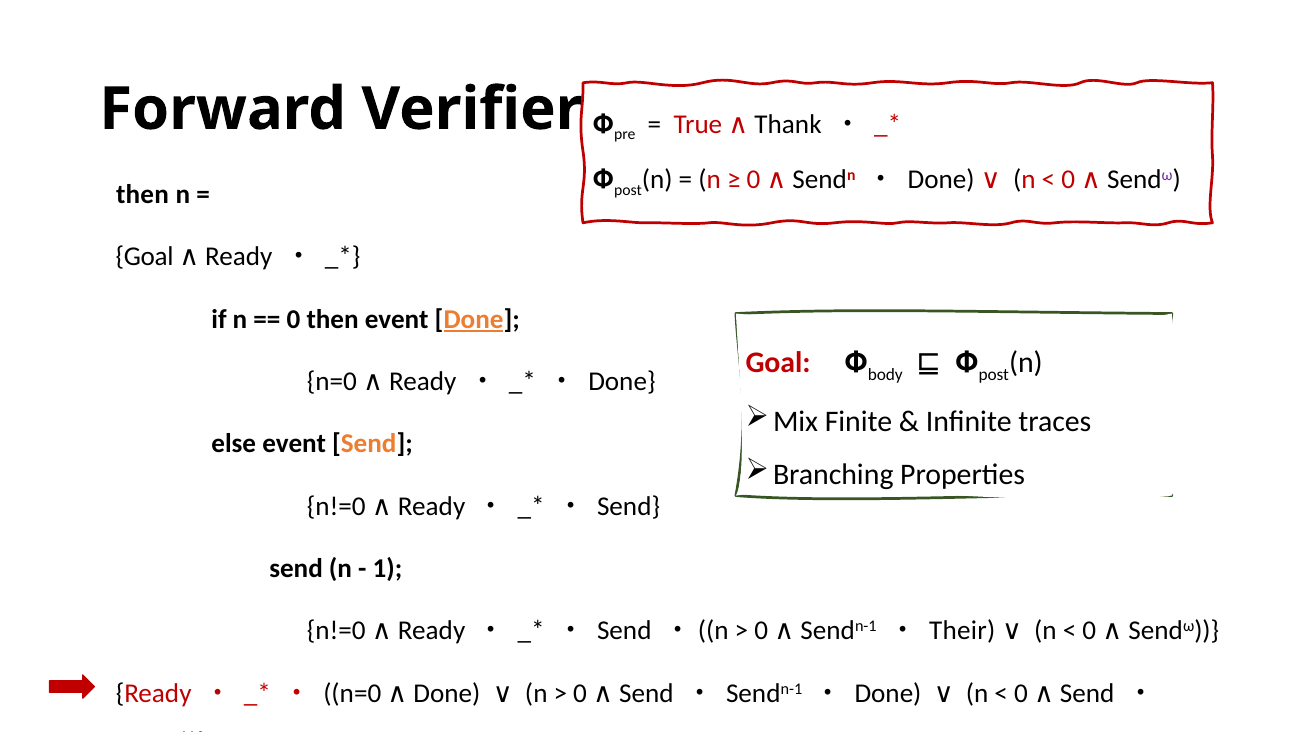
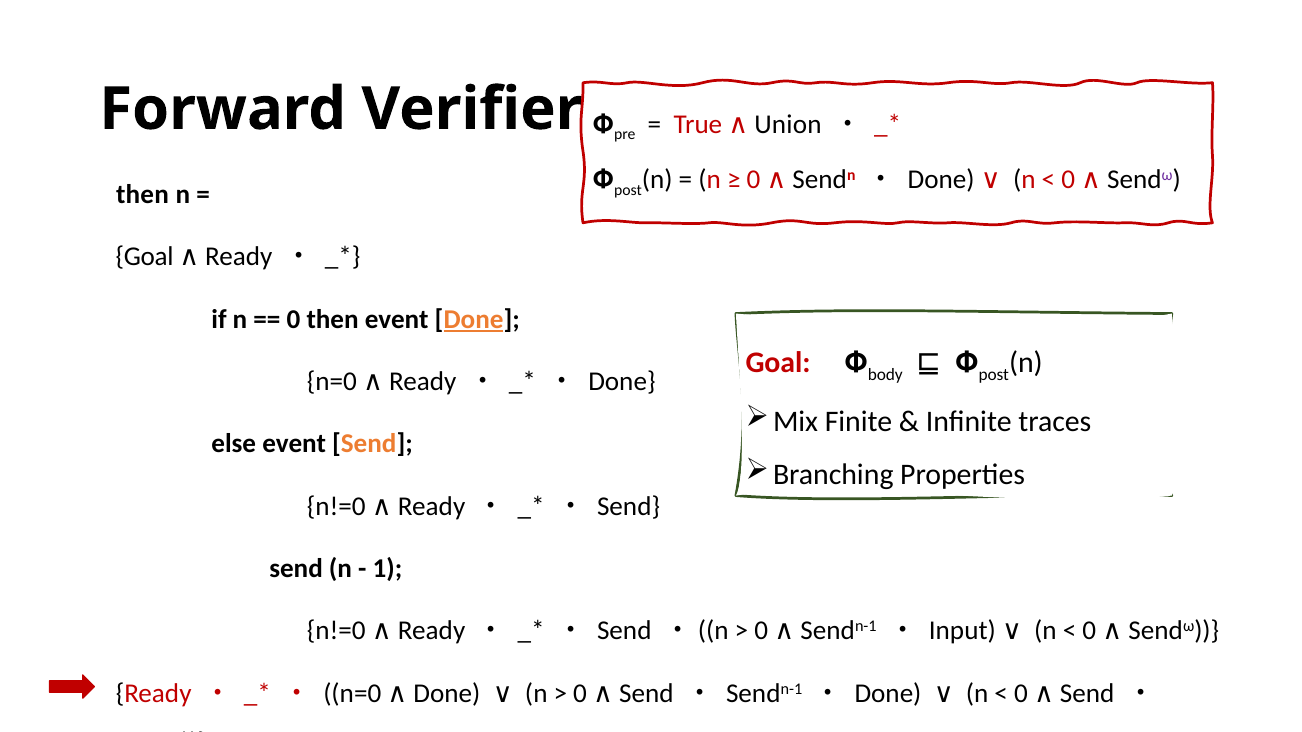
Thank: Thank -> Union
Their: Their -> Input
